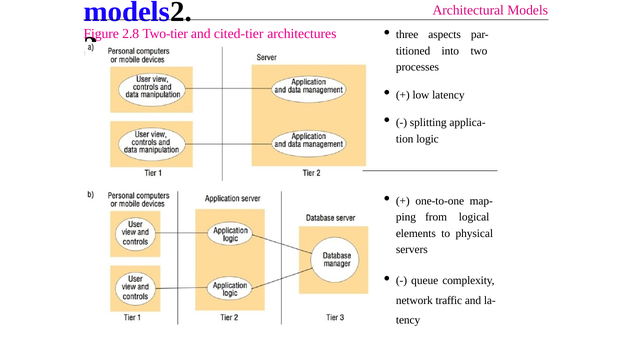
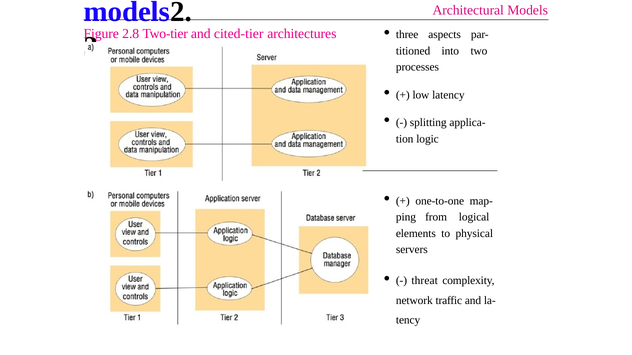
queue: queue -> threat
